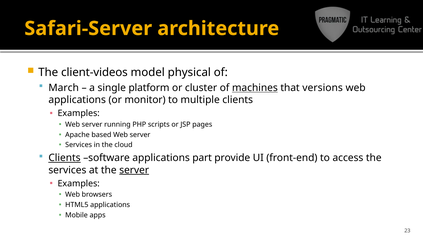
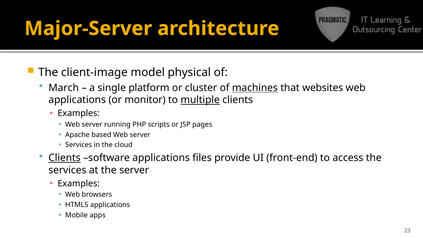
Safari-Server: Safari-Server -> Major-Server
client-videos: client-videos -> client-image
versions: versions -> websites
multiple underline: none -> present
part: part -> files
server at (134, 170) underline: present -> none
